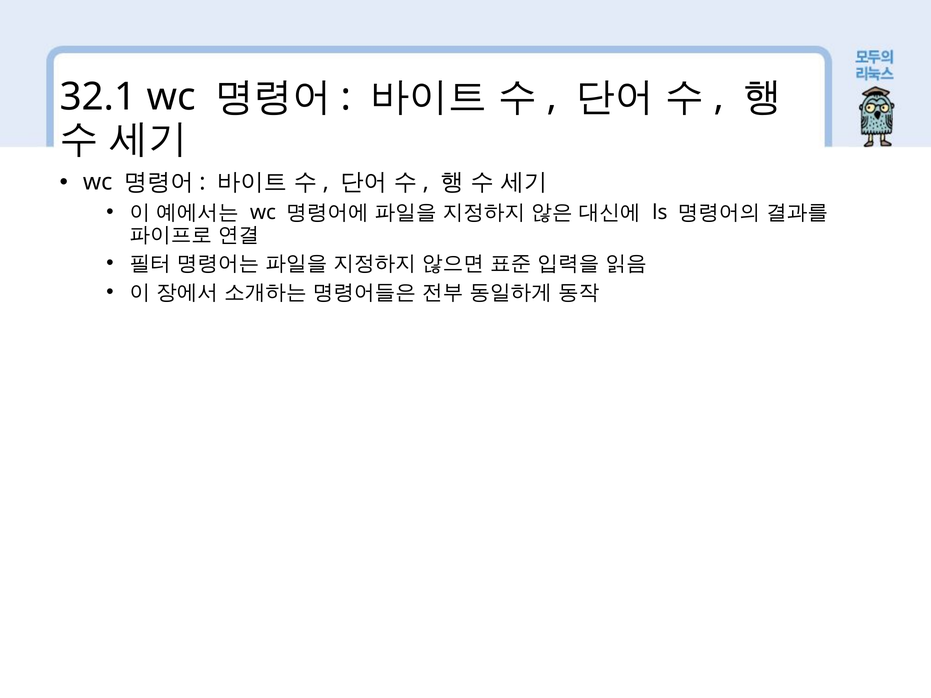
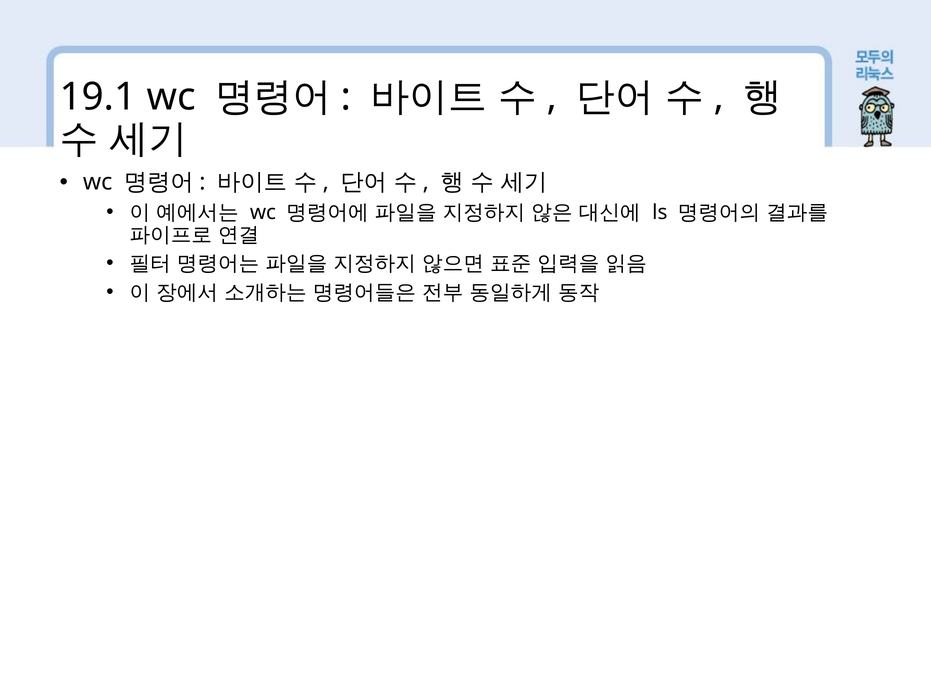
32.1: 32.1 -> 19.1
